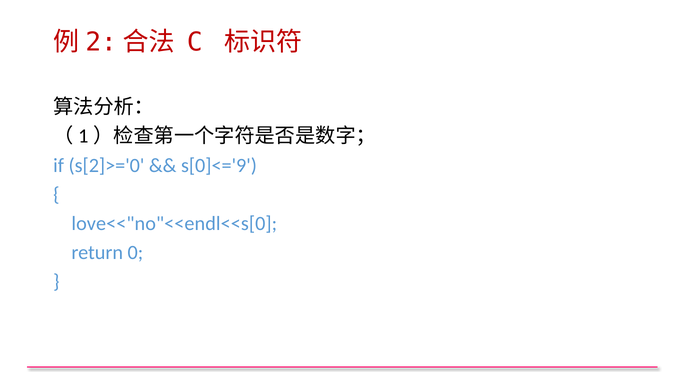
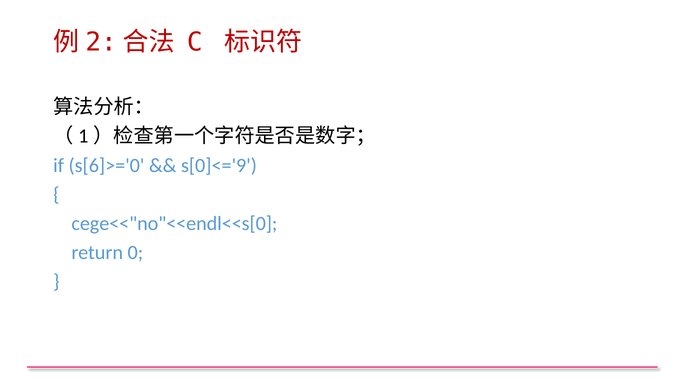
s[2]>='0: s[2]>='0 -> s[6]>='0
love<<"no"<<endl<<s[0: love<<"no"<<endl<<s[0 -> cege<<"no"<<endl<<s[0
